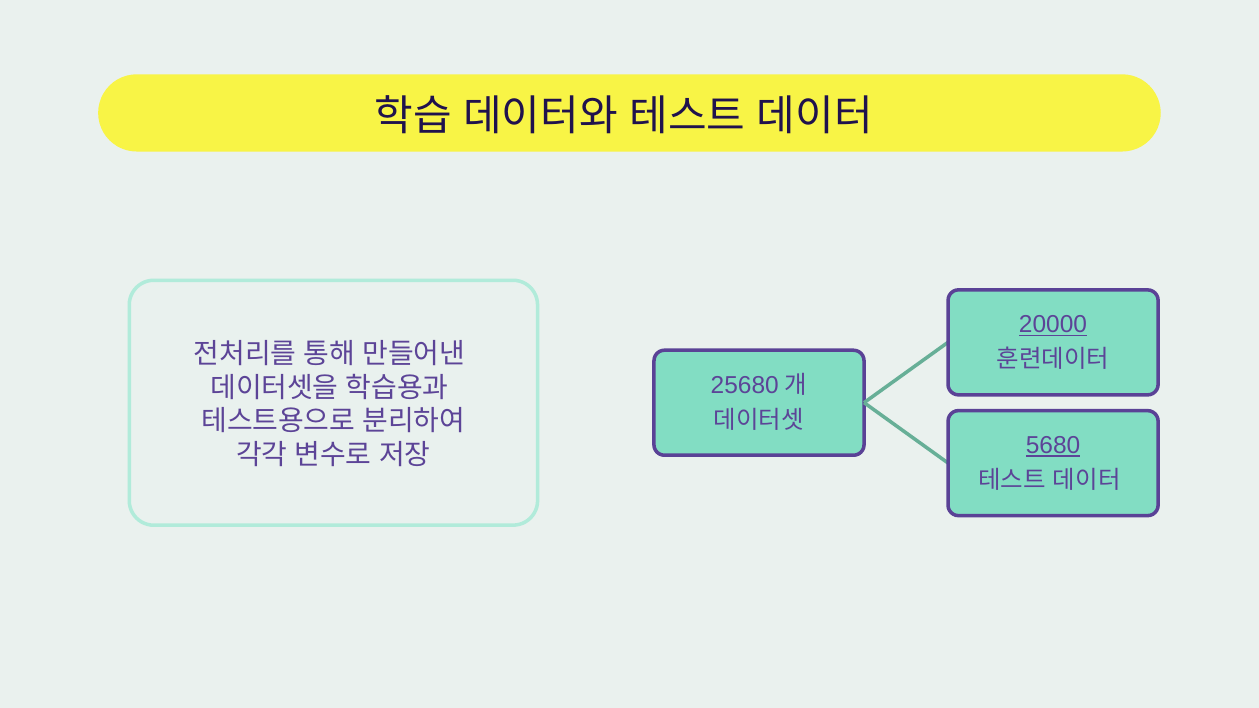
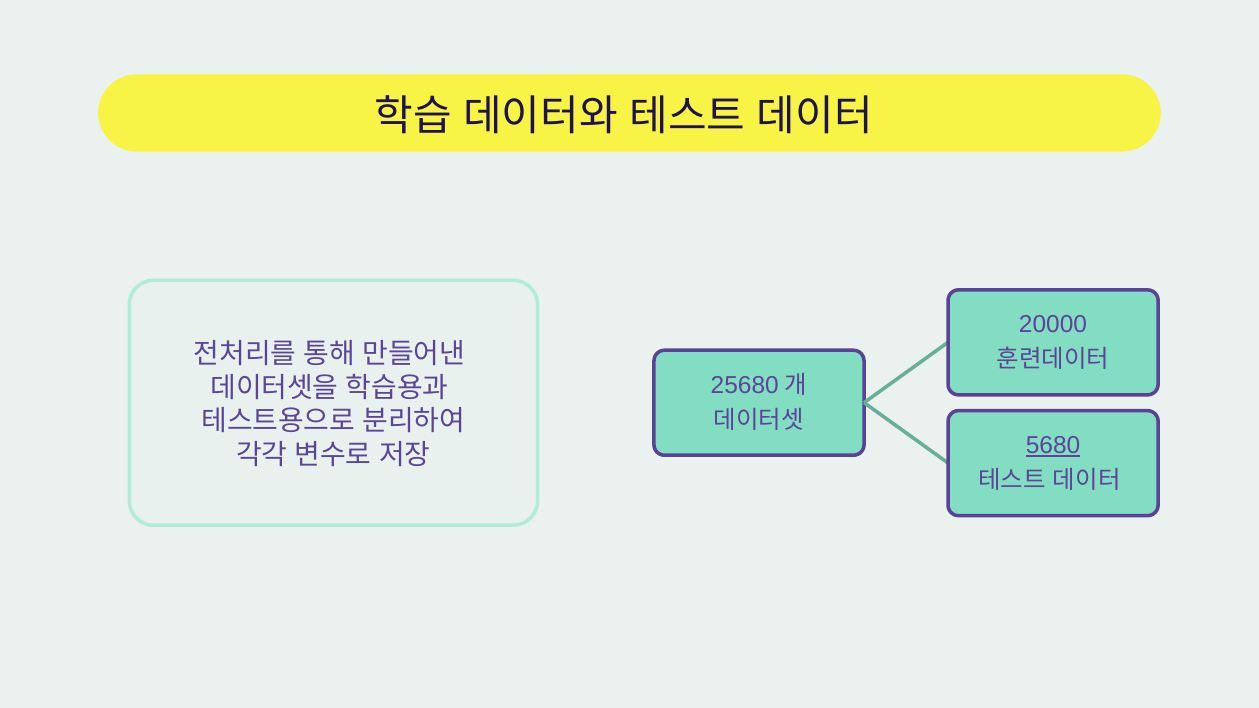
20000 underline: present -> none
